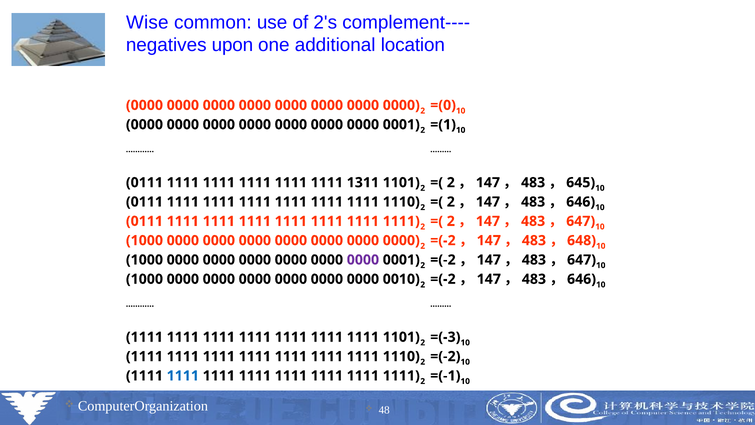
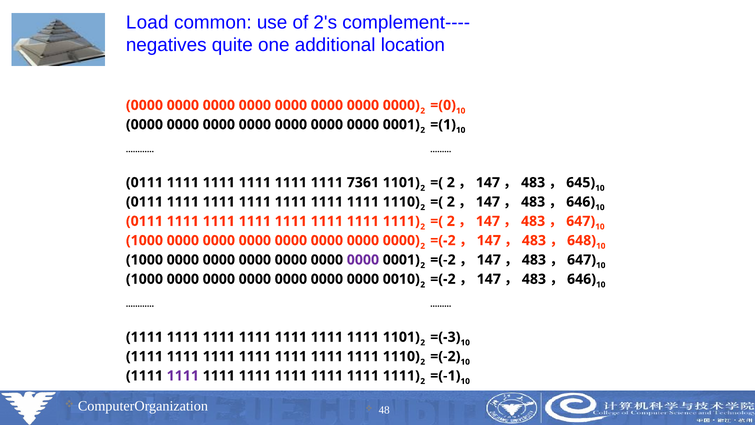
Wise: Wise -> Load
upon: upon -> quite
1311: 1311 -> 7361
1111 at (183, 375) colour: blue -> purple
